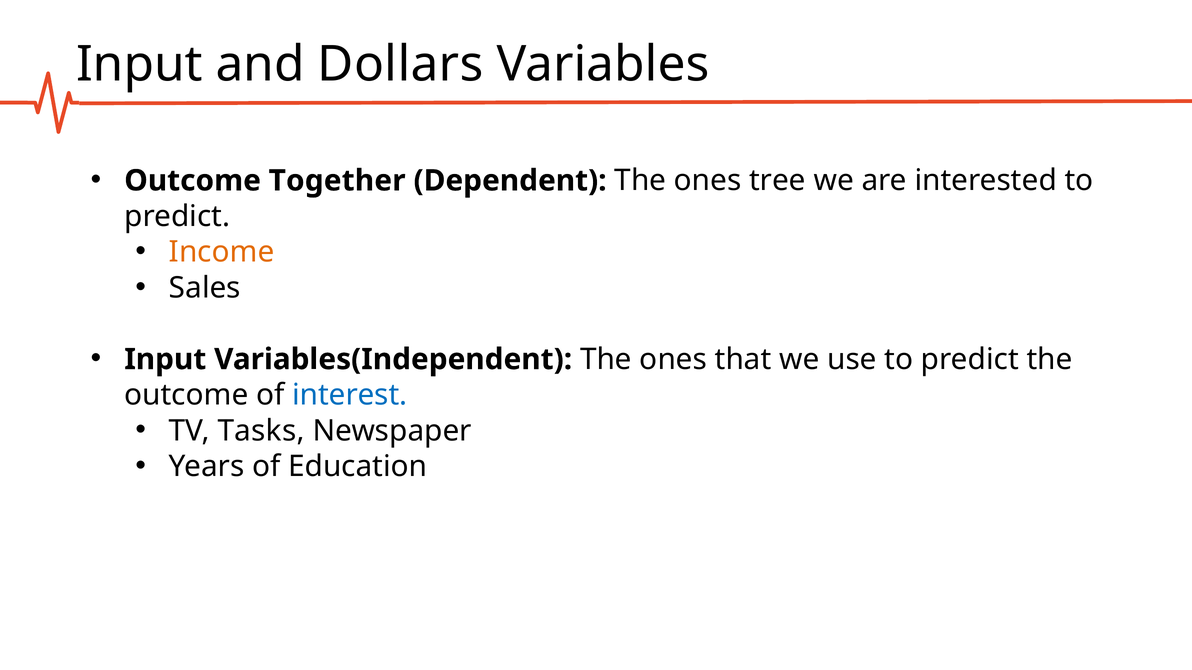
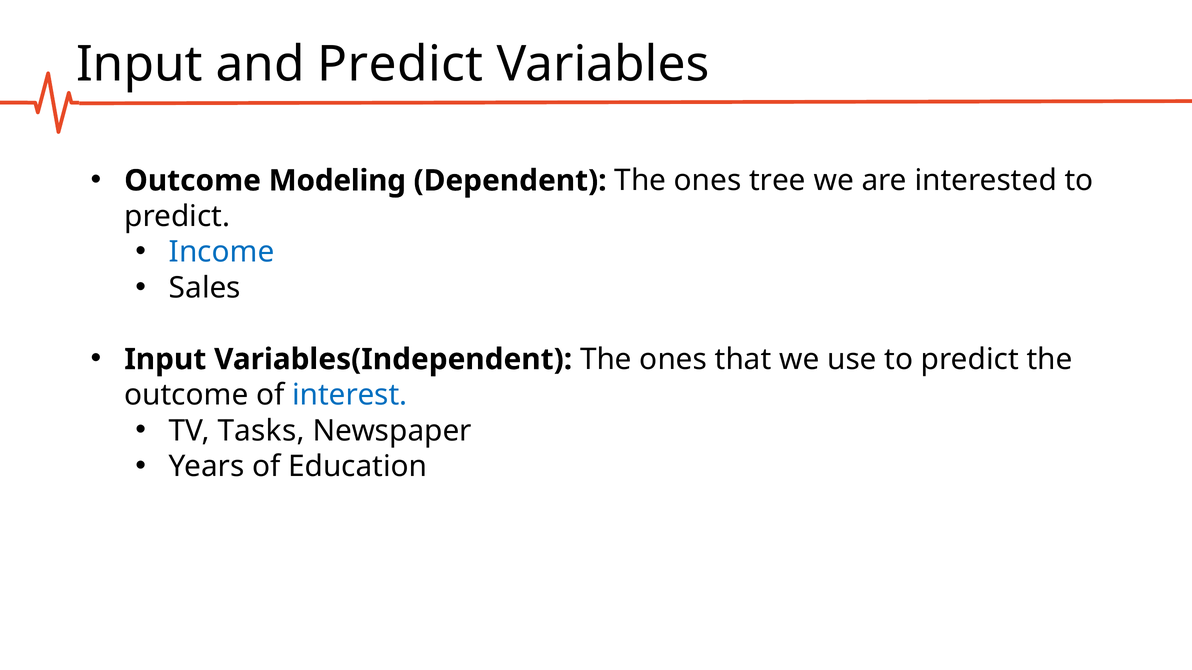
and Dollars: Dollars -> Predict
Together: Together -> Modeling
Income colour: orange -> blue
